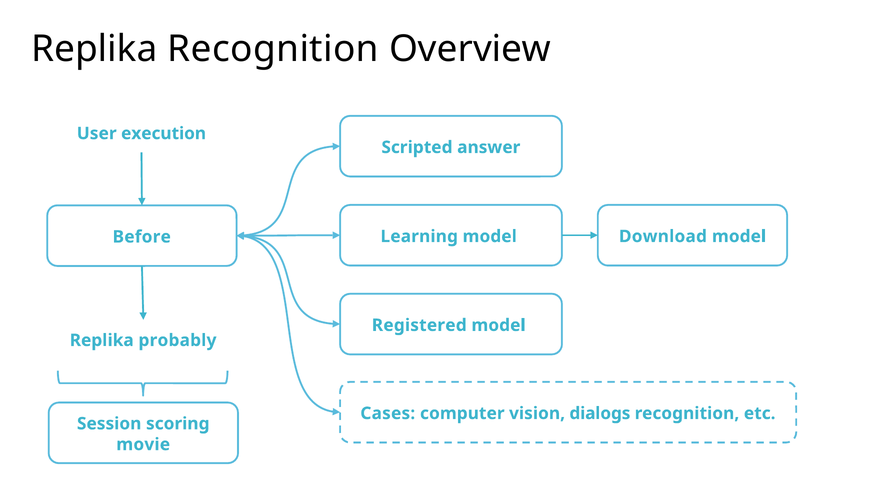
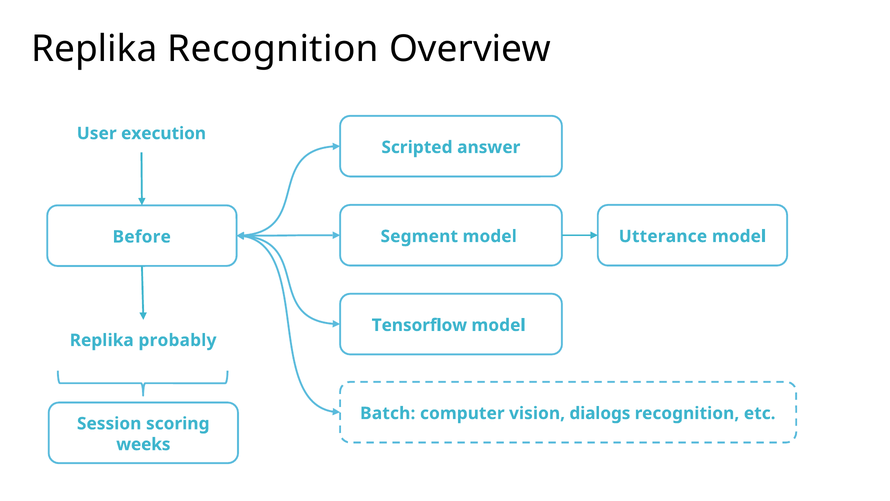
Learning: Learning -> Segment
Download: Download -> Utterance
Registered: Registered -> Tensorflow
Cases: Cases -> Batch
movie: movie -> weeks
